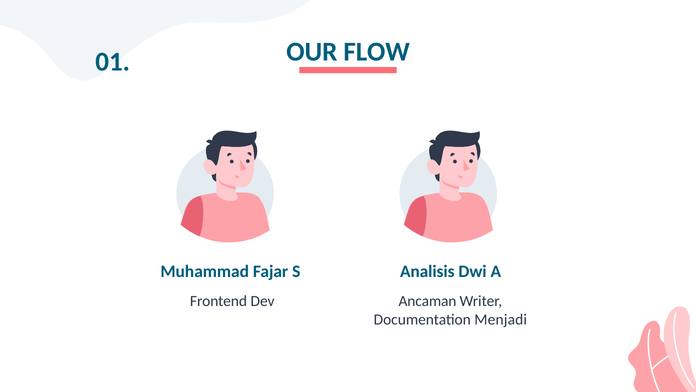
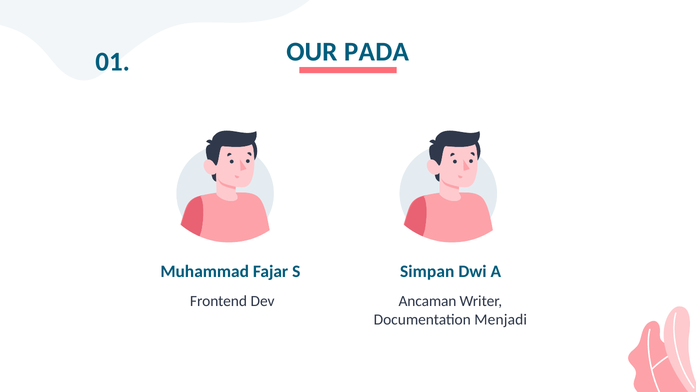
FLOW: FLOW -> PADA
Analisis: Analisis -> Simpan
